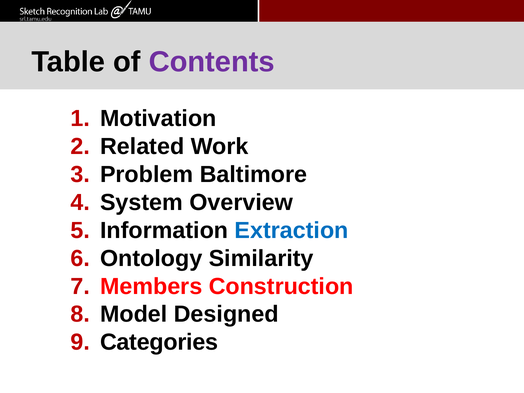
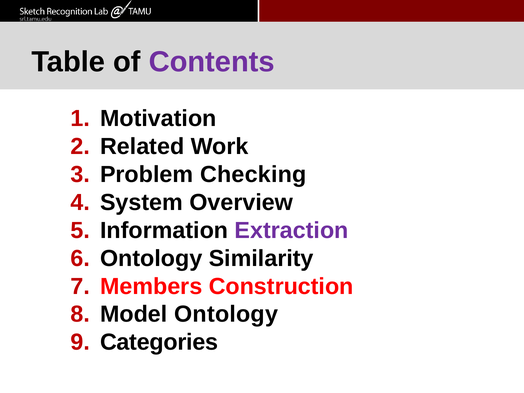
Baltimore: Baltimore -> Checking
Extraction colour: blue -> purple
Model Designed: Designed -> Ontology
